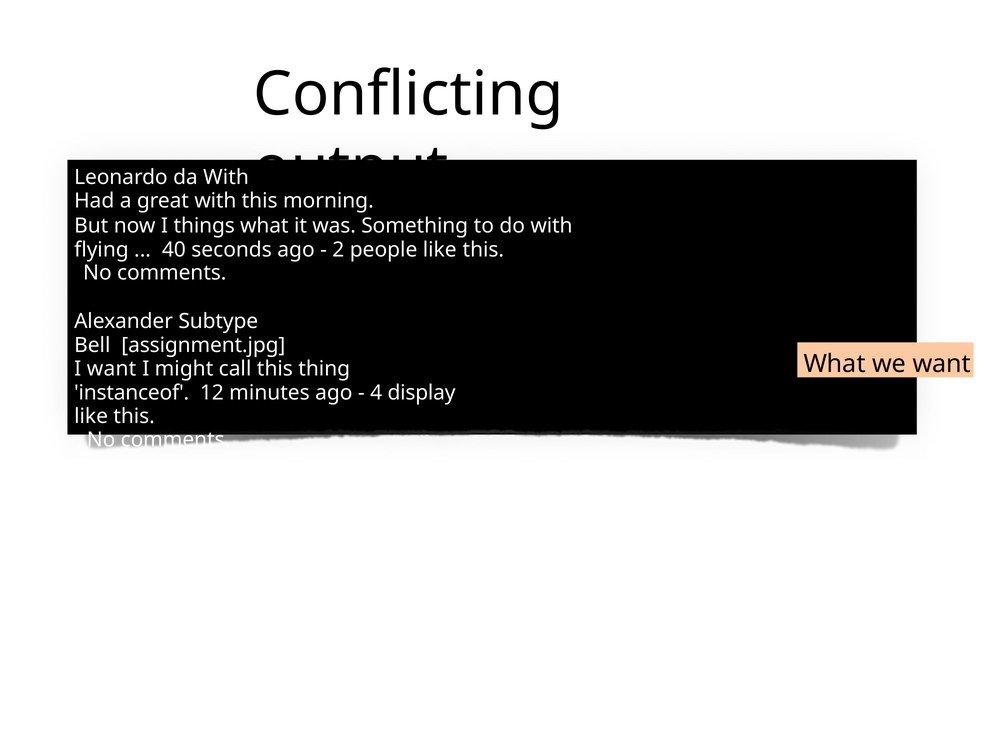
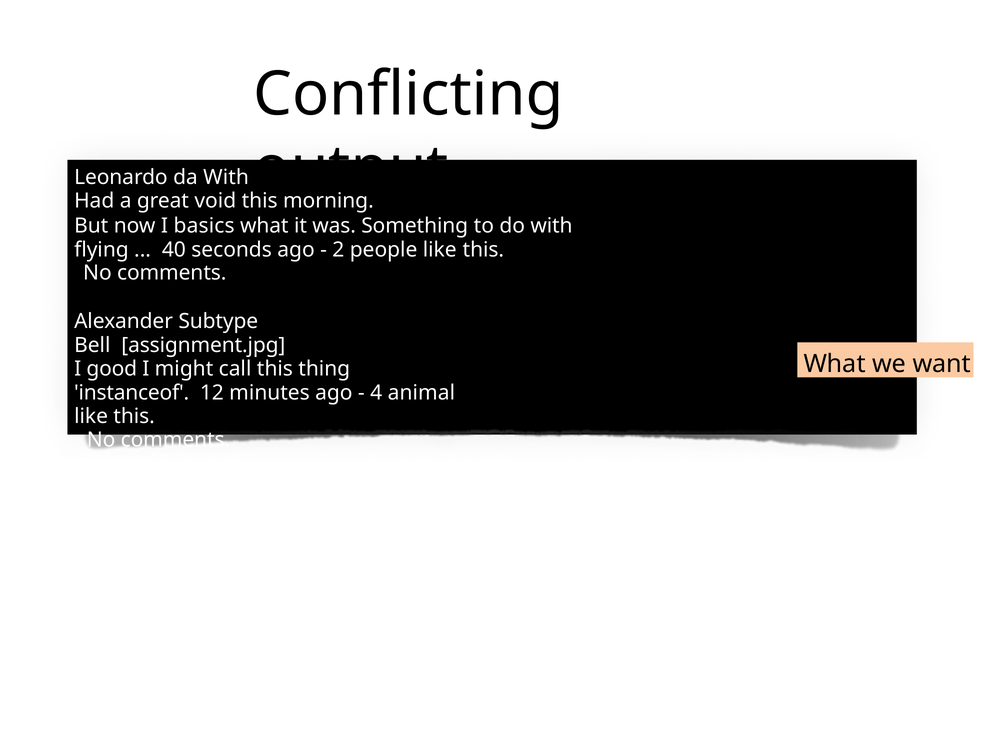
great with: with -> void
things: things -> basics
I want: want -> good
display: display -> animal
